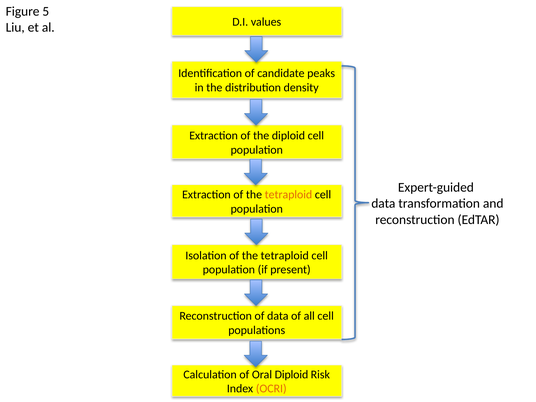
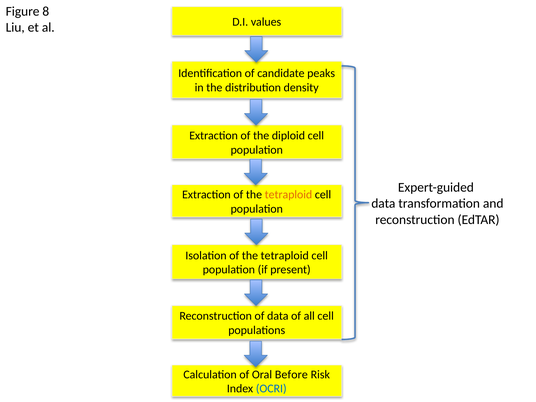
5: 5 -> 8
Oral Diploid: Diploid -> Before
OCRI colour: orange -> blue
